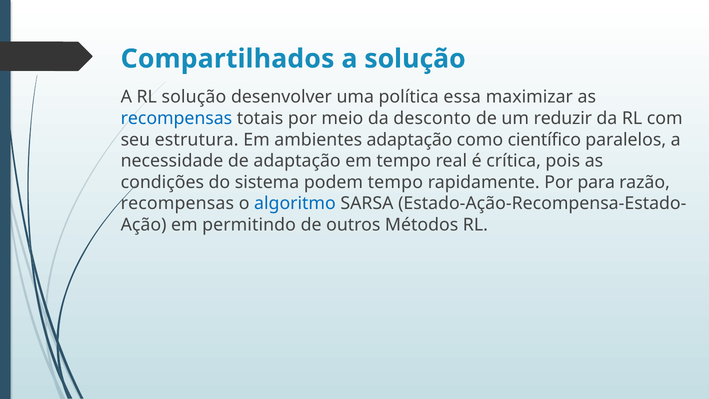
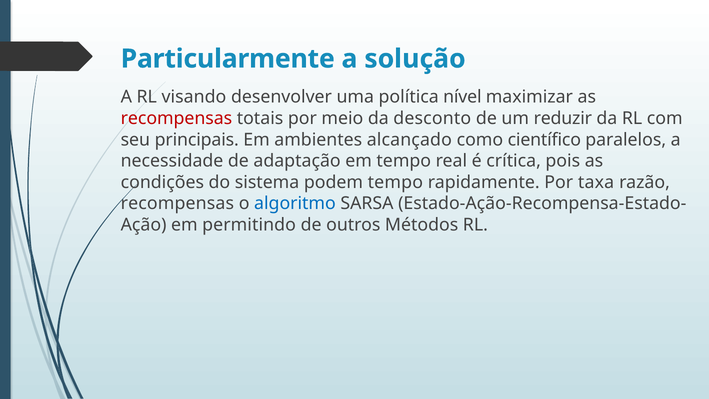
Compartilhados: Compartilhados -> Particularmente
RL solução: solução -> visando
essa: essa -> nível
recompensas at (176, 118) colour: blue -> red
estrutura: estrutura -> principais
ambientes adaptação: adaptação -> alcançado
para: para -> taxa
